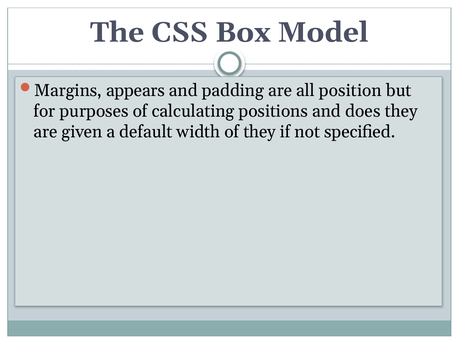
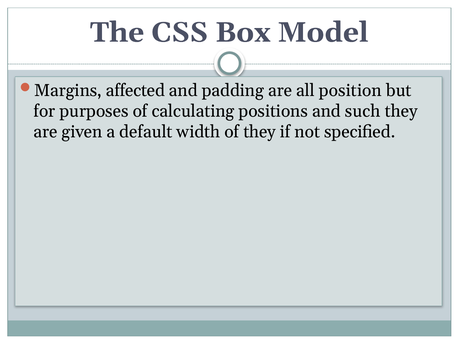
appears: appears -> affected
does: does -> such
